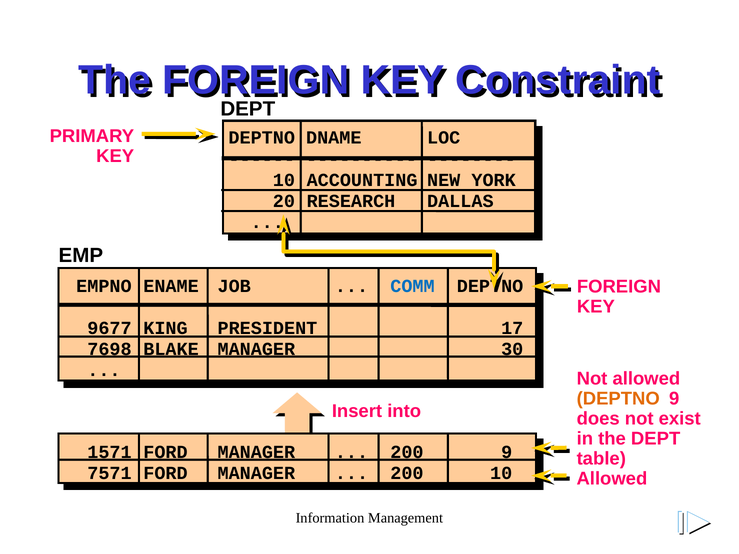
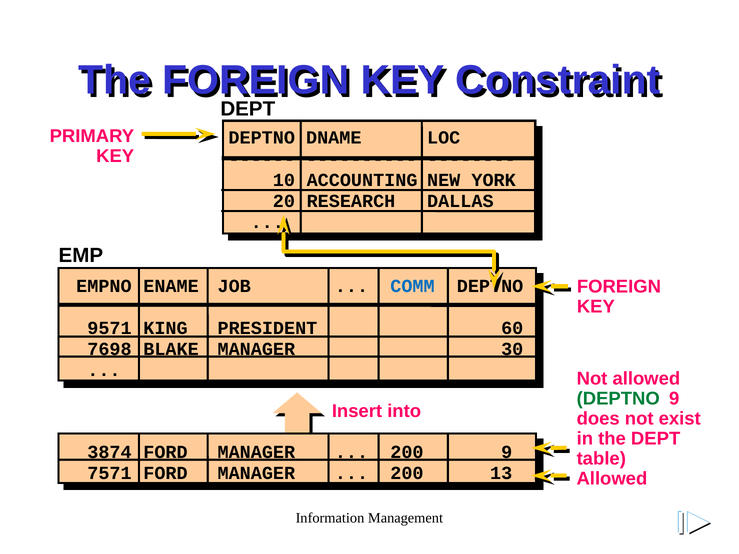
9677: 9677 -> 9571
17: 17 -> 60
DEPTNO at (618, 399) colour: orange -> green
1571: 1571 -> 3874
200 10: 10 -> 13
